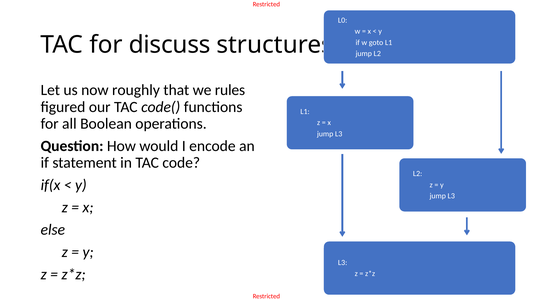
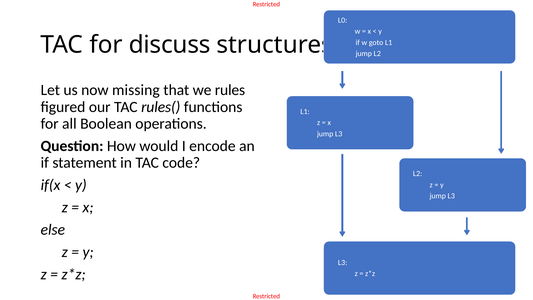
roughly: roughly -> missing
code(: code( -> rules(
